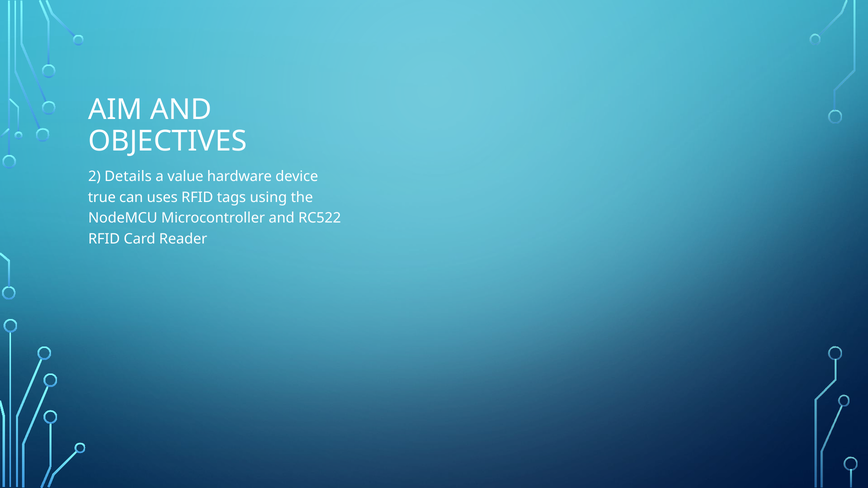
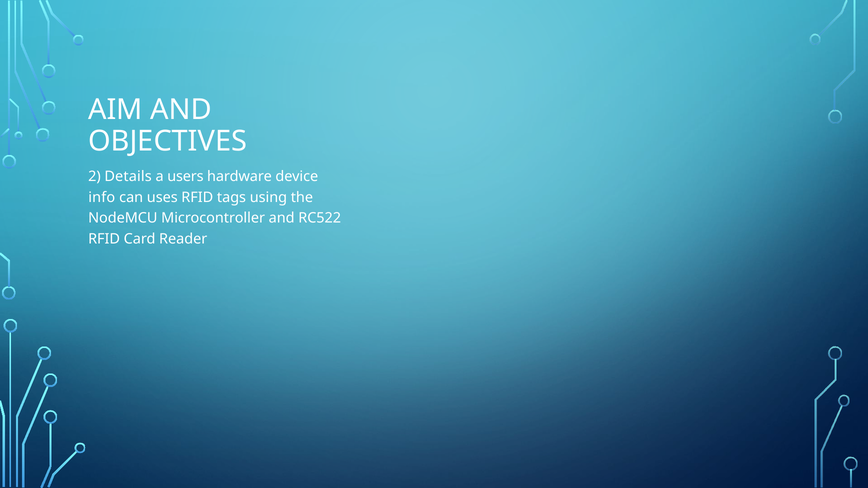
value: value -> users
true: true -> info
